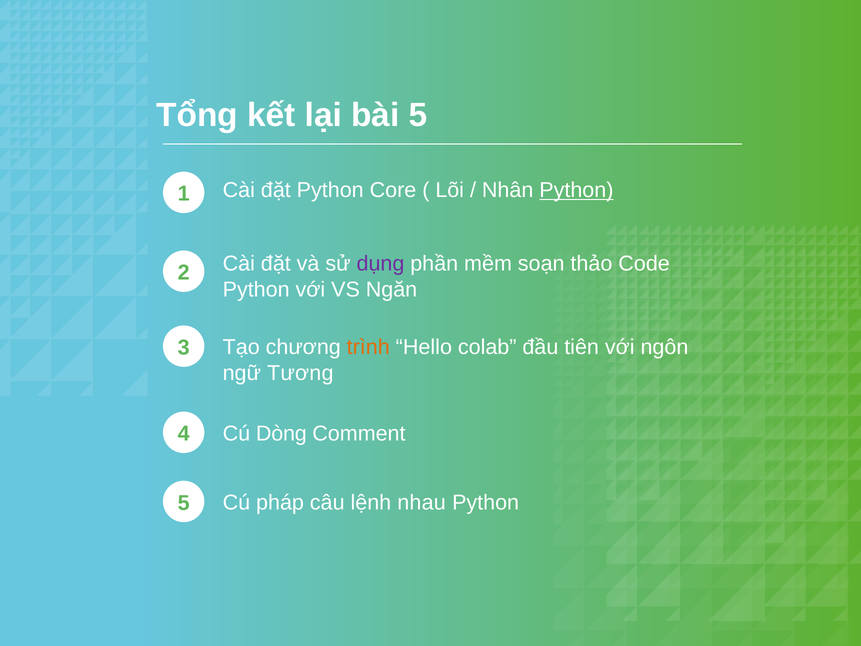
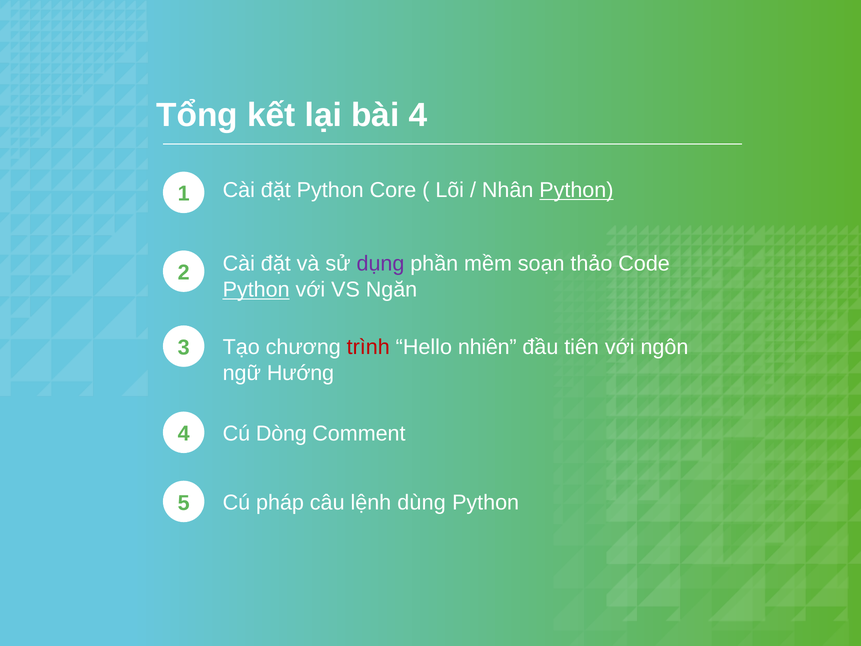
bài 5: 5 -> 4
Python at (256, 290) underline: none -> present
trình colour: orange -> red
colab: colab -> nhiên
Tương: Tương -> Hướng
nhau: nhau -> dùng
